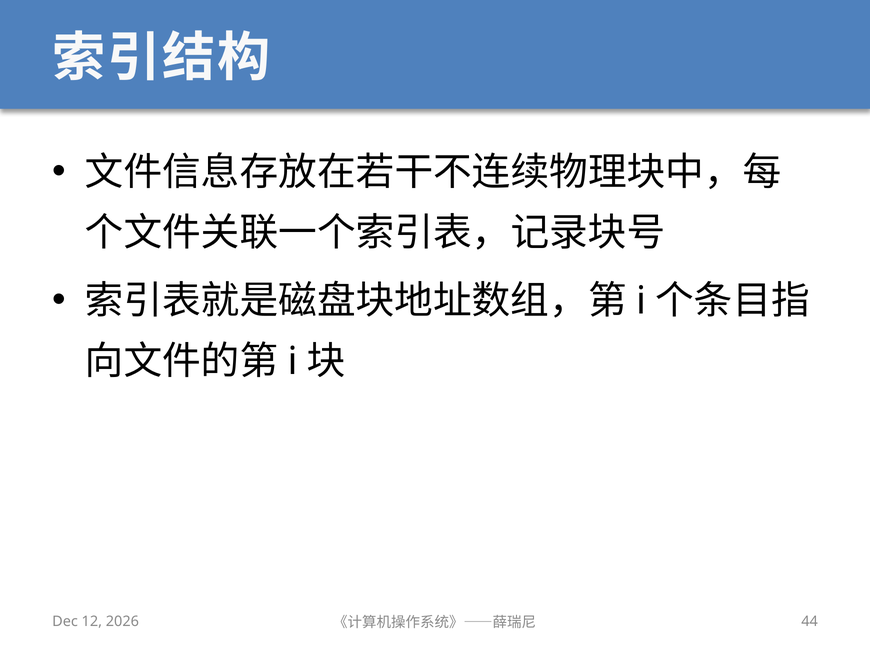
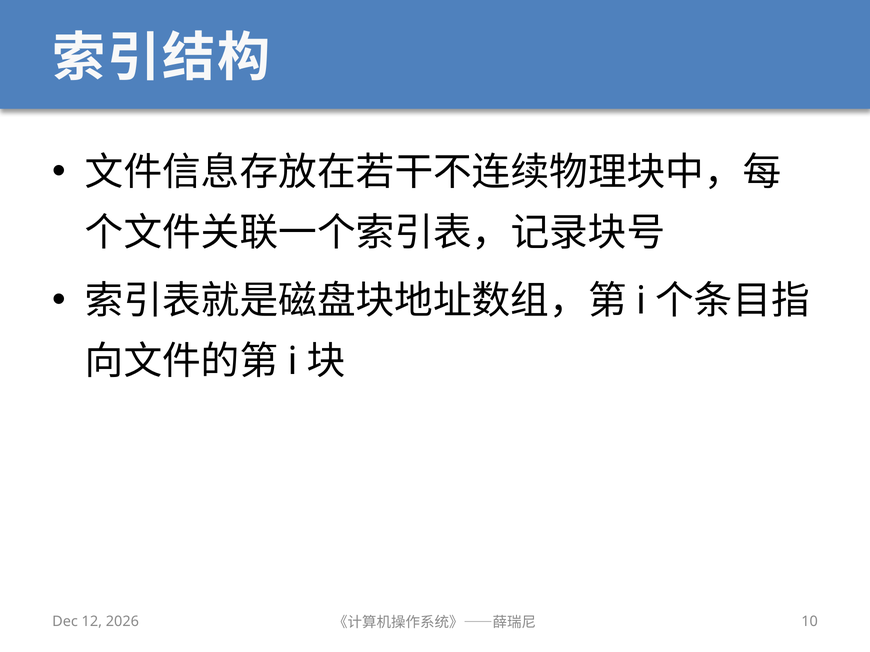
44: 44 -> 10
